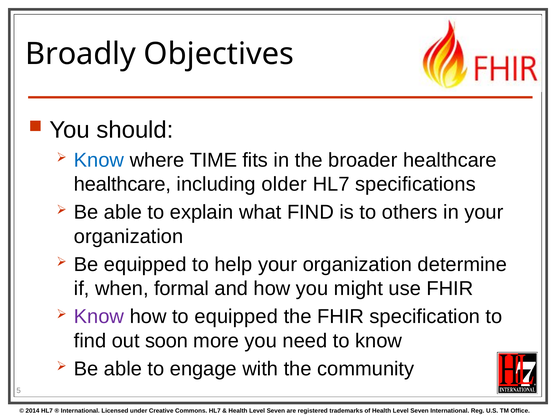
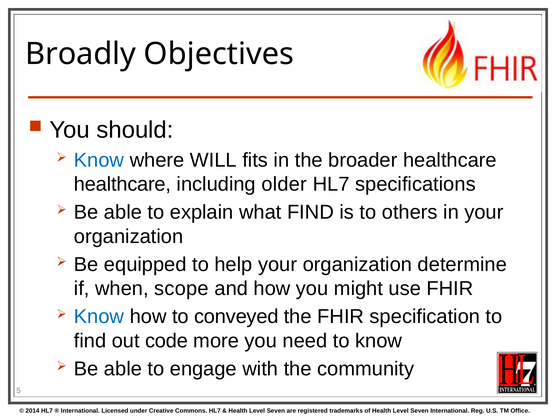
TIME: TIME -> WILL
formal: formal -> scope
Know at (99, 317) colour: purple -> blue
to equipped: equipped -> conveyed
soon: soon -> code
